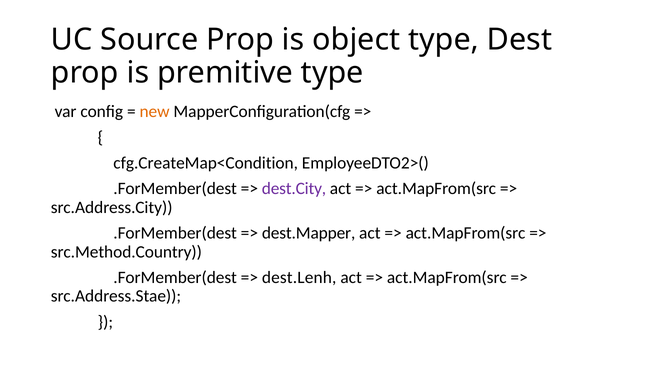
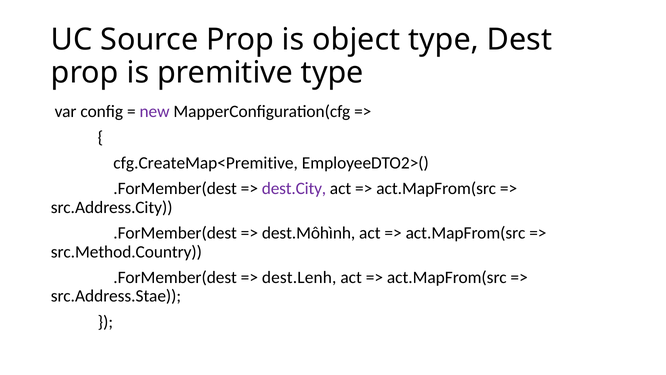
new colour: orange -> purple
cfg.CreateMap<Condition: cfg.CreateMap<Condition -> cfg.CreateMap<Premitive
dest.Mapper: dest.Mapper -> dest.Môhình
